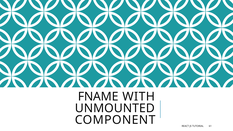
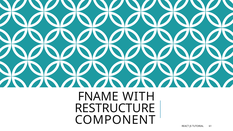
UNMOUNTED: UNMOUNTED -> RESTRUCTURE
